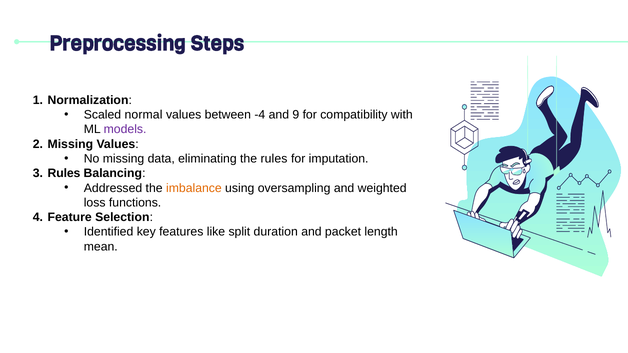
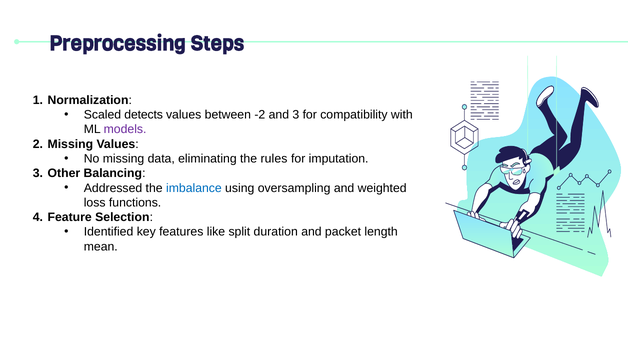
normal: normal -> detects
-4: -4 -> -2
and 9: 9 -> 3
Rules at (64, 173): Rules -> Other
imbalance colour: orange -> blue
